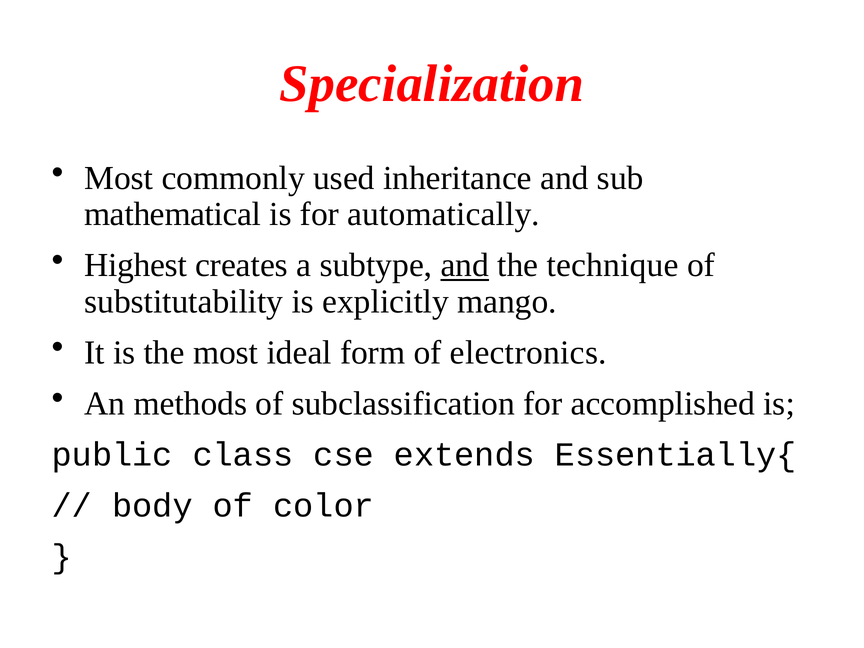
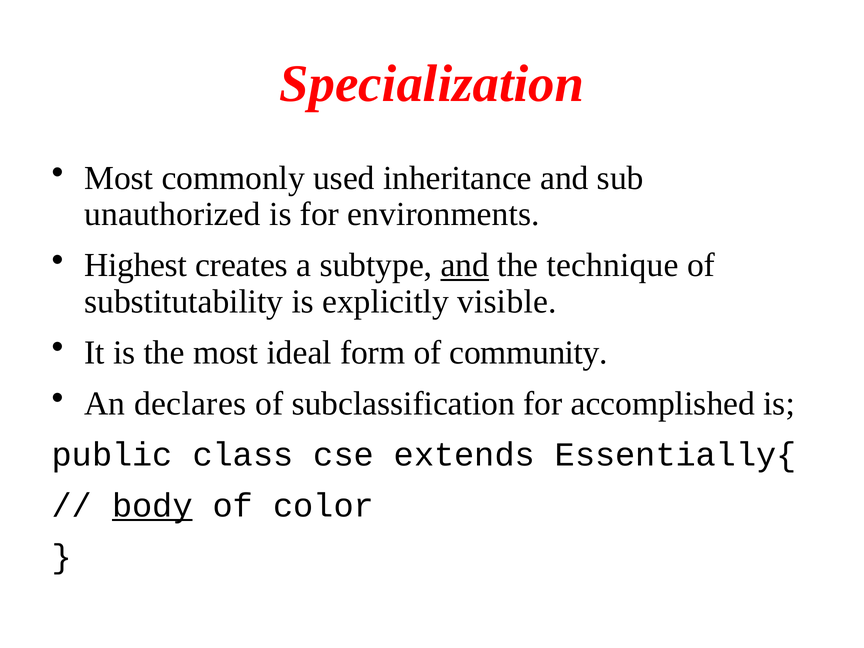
mathematical: mathematical -> unauthorized
automatically: automatically -> environments
mango: mango -> visible
electronics: electronics -> community
methods: methods -> declares
body underline: none -> present
